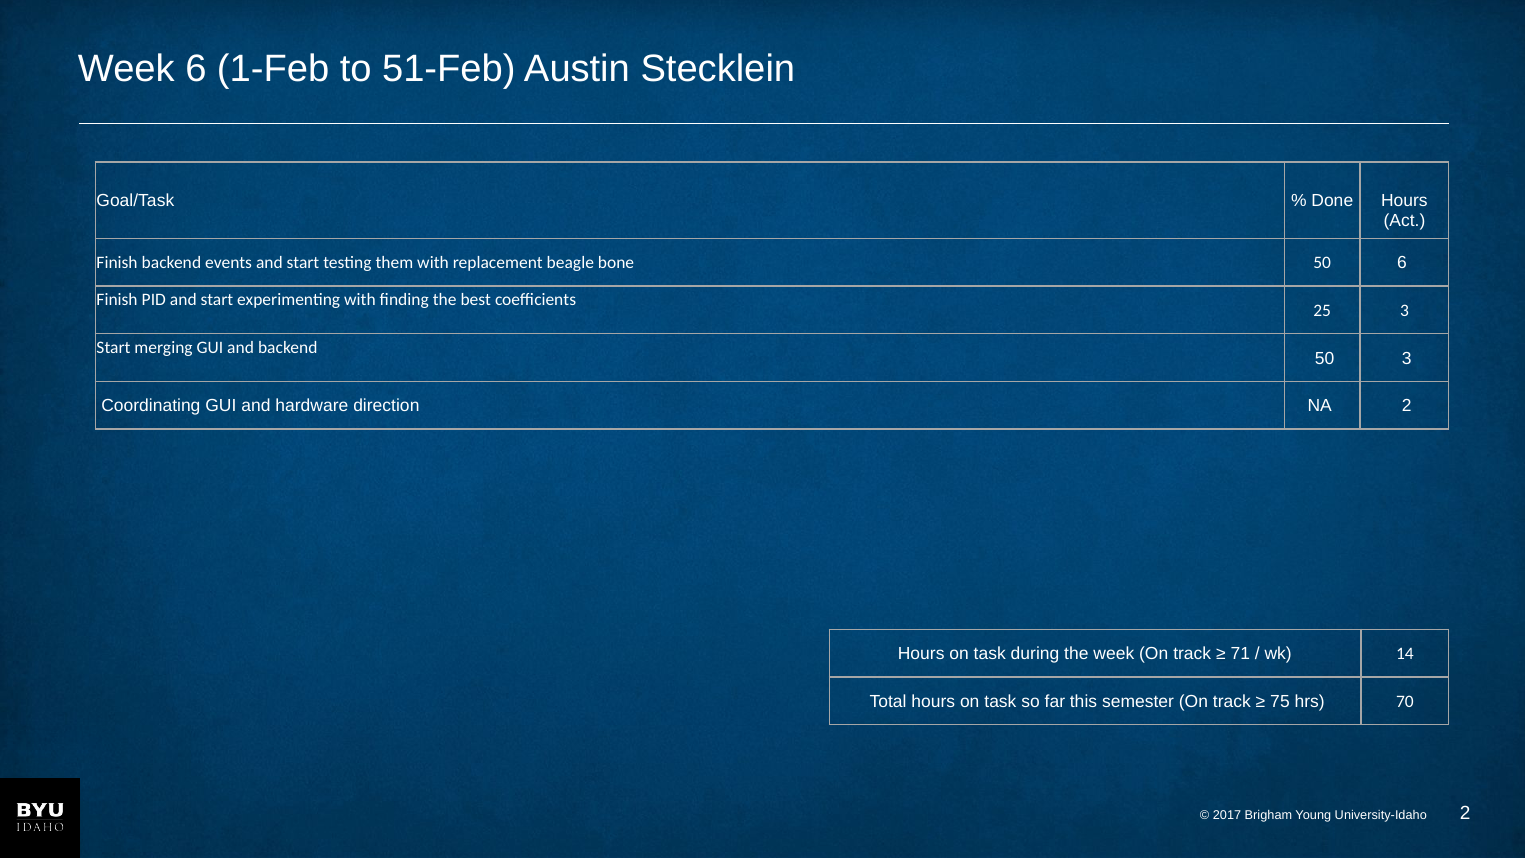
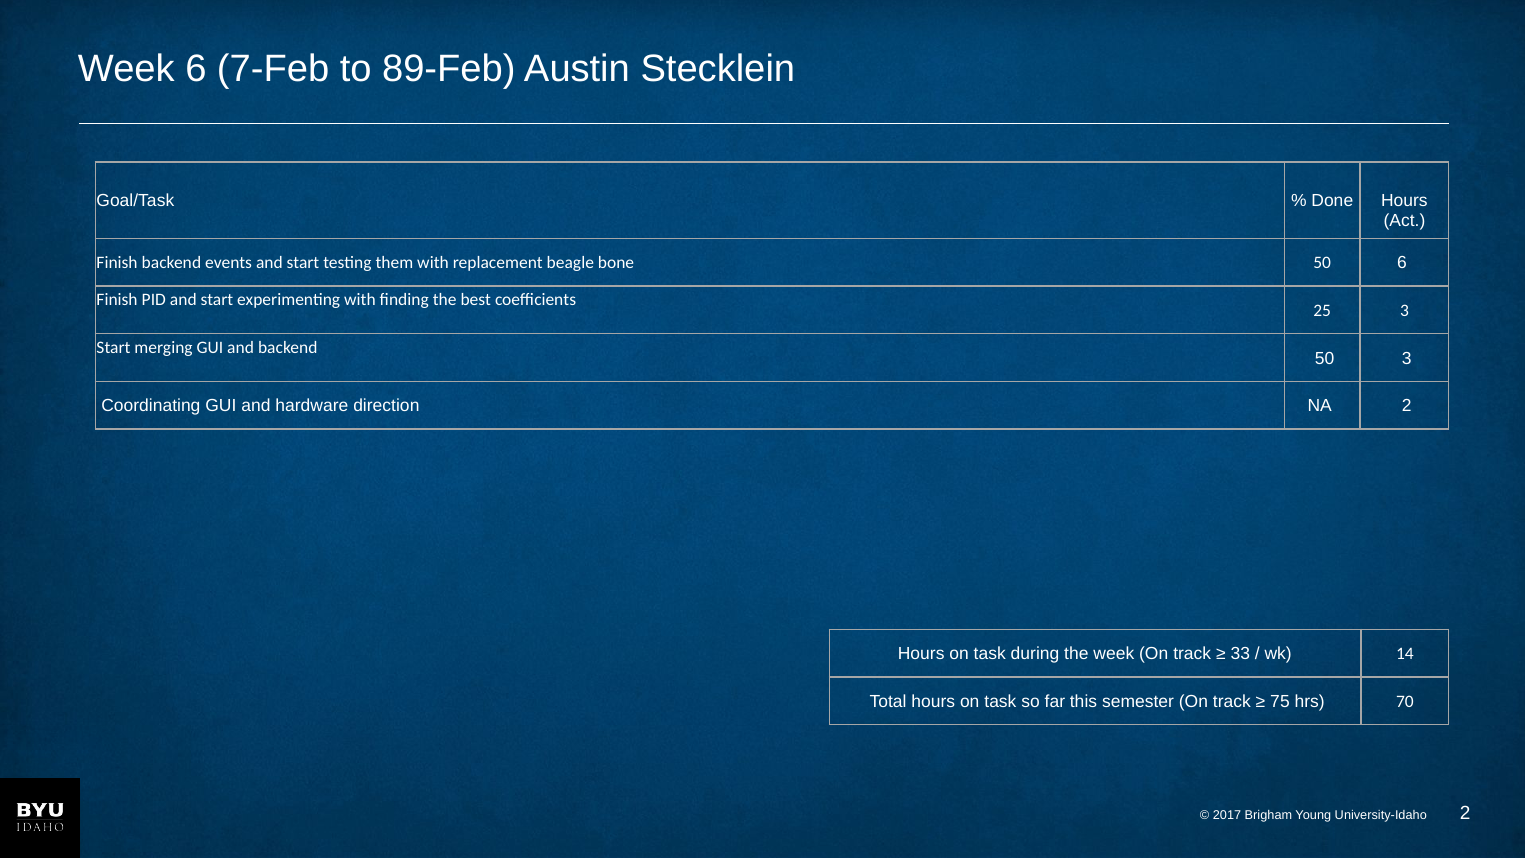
1-Feb: 1-Feb -> 7-Feb
51-Feb: 51-Feb -> 89-Feb
71: 71 -> 33
